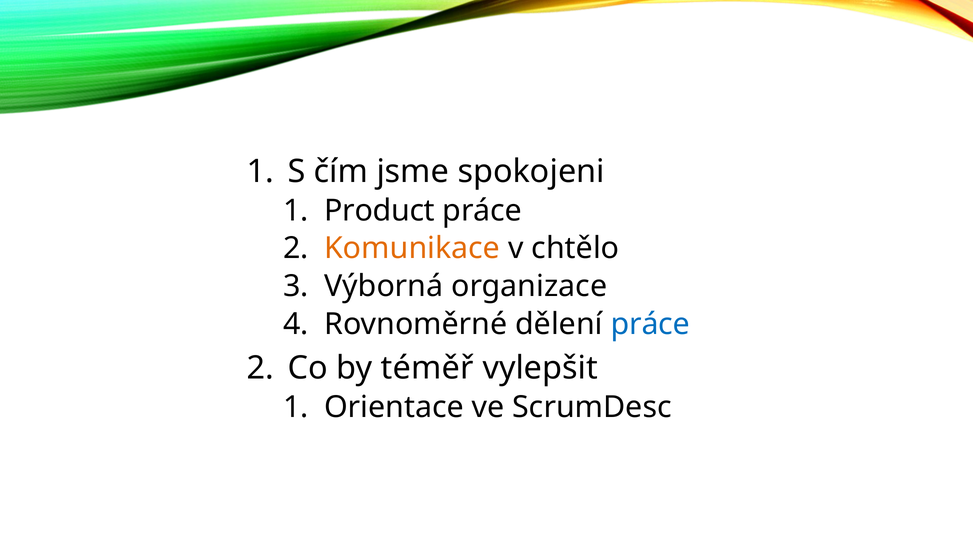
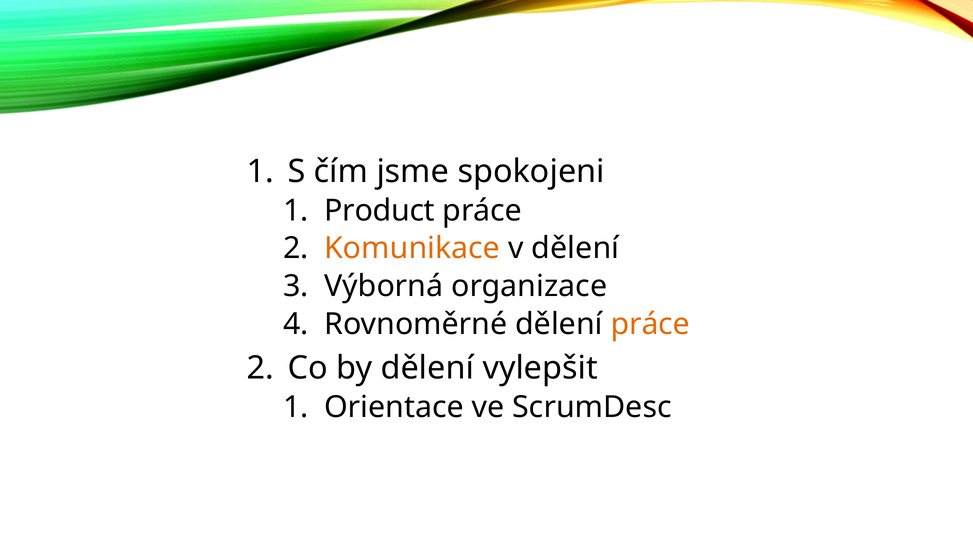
v chtělo: chtělo -> dělení
práce at (650, 324) colour: blue -> orange
by téměř: téměř -> dělení
